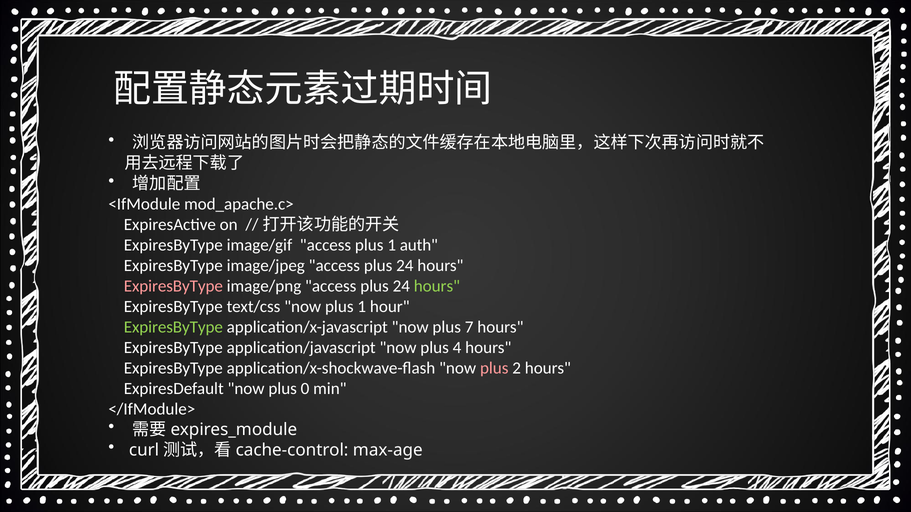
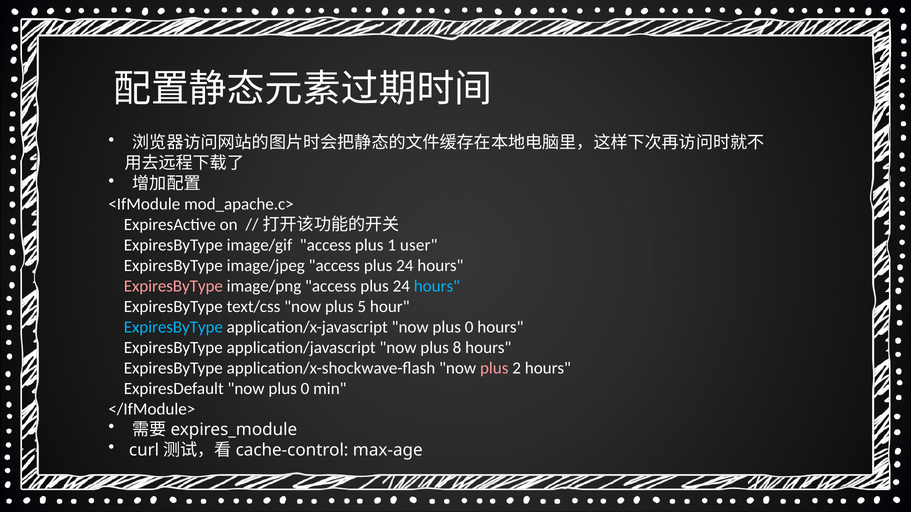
auth: auth -> user
hours at (437, 286) colour: light green -> light blue
now plus 1: 1 -> 5
ExpiresByType at (173, 327) colour: light green -> light blue
application/x-javascript now plus 7: 7 -> 0
4: 4 -> 8
